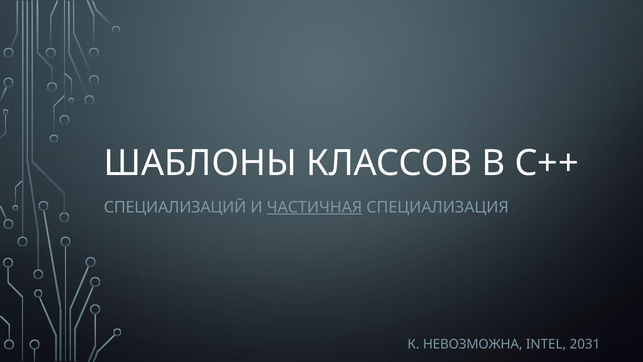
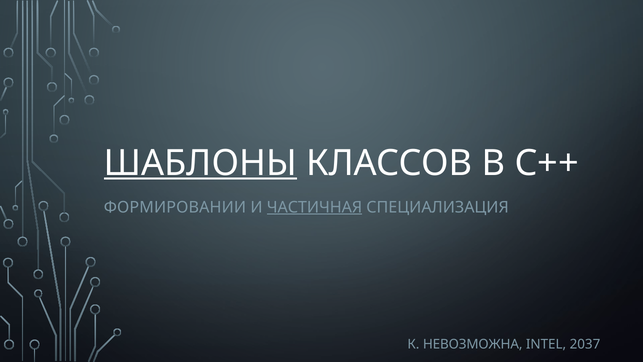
ШАБЛОНЫ underline: none -> present
СПЕЦИАЛИЗАЦИЙ: СПЕЦИАЛИЗАЦИЙ -> ФОРМИРОВАНИИ
2031: 2031 -> 2037
